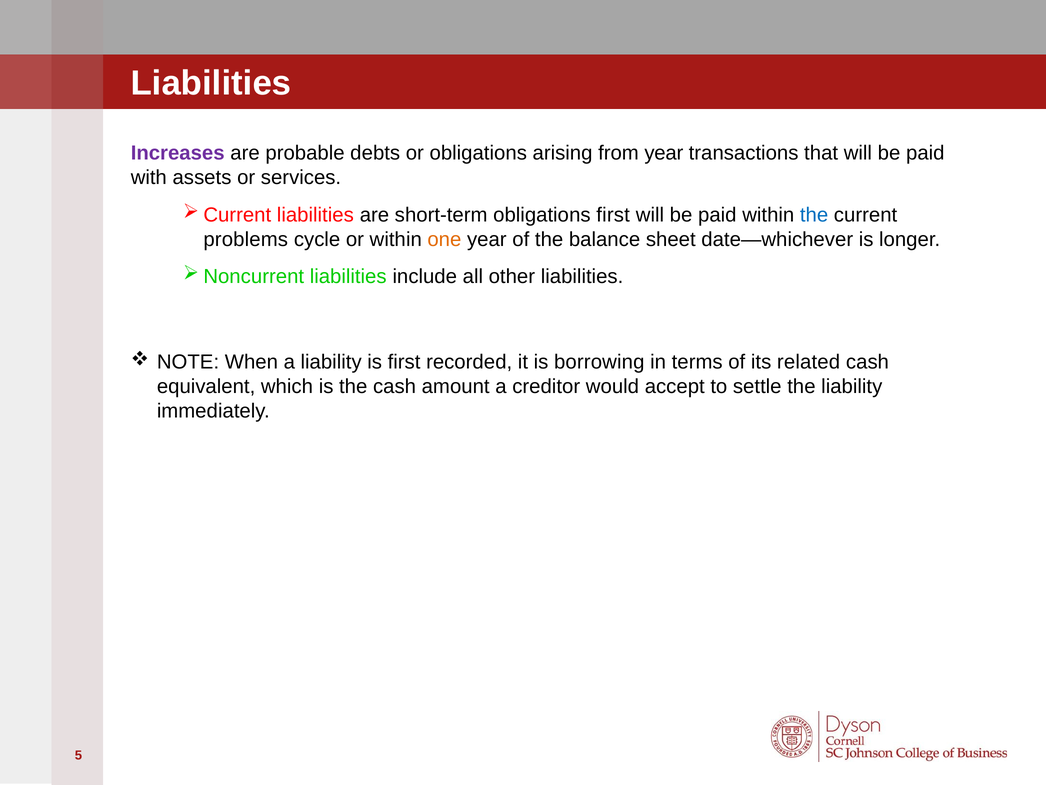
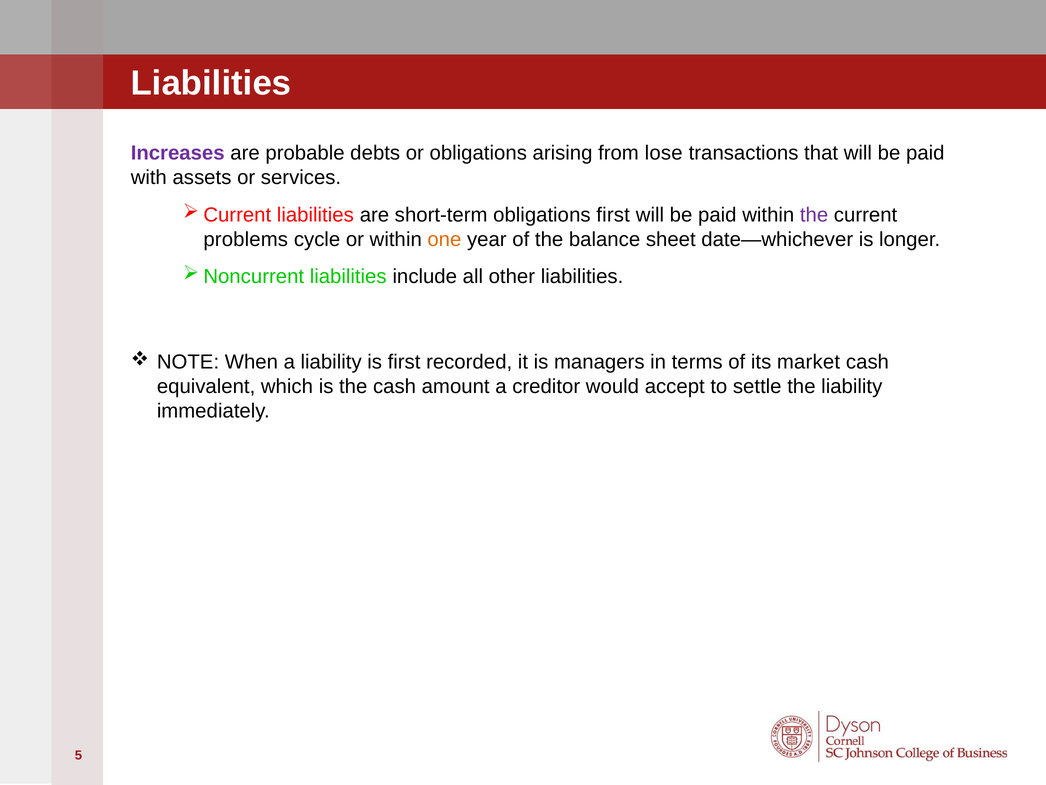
from year: year -> lose
the at (814, 215) colour: blue -> purple
borrowing: borrowing -> managers
related: related -> market
